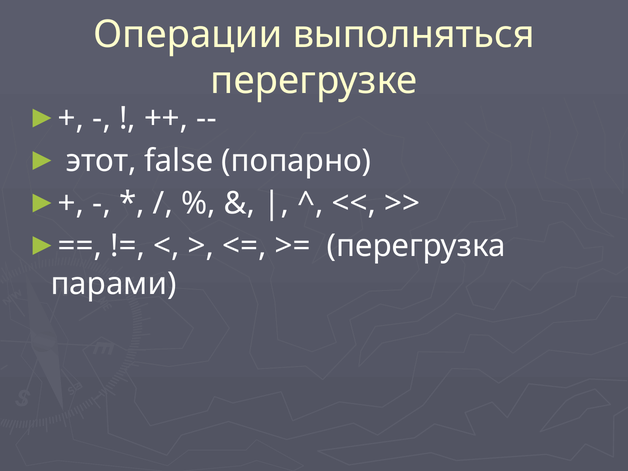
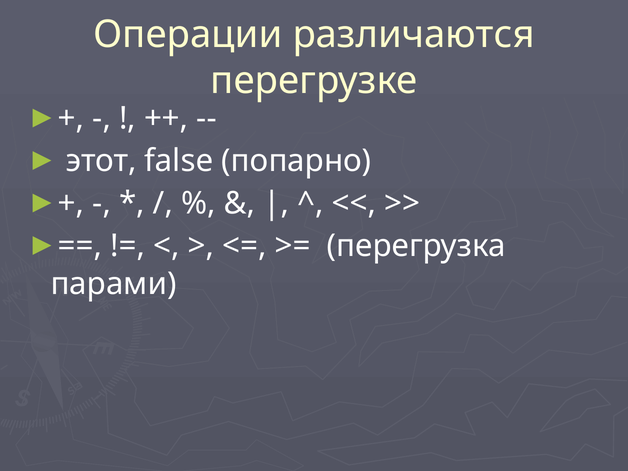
выполняться: выполняться -> различаются
